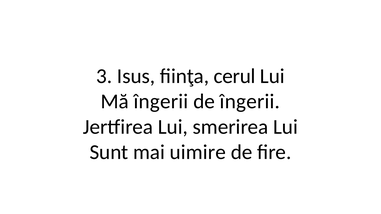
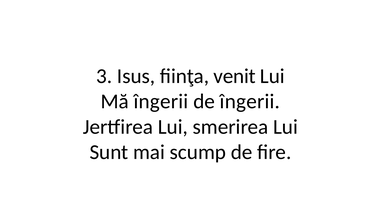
cerul: cerul -> venit
uimire: uimire -> scump
